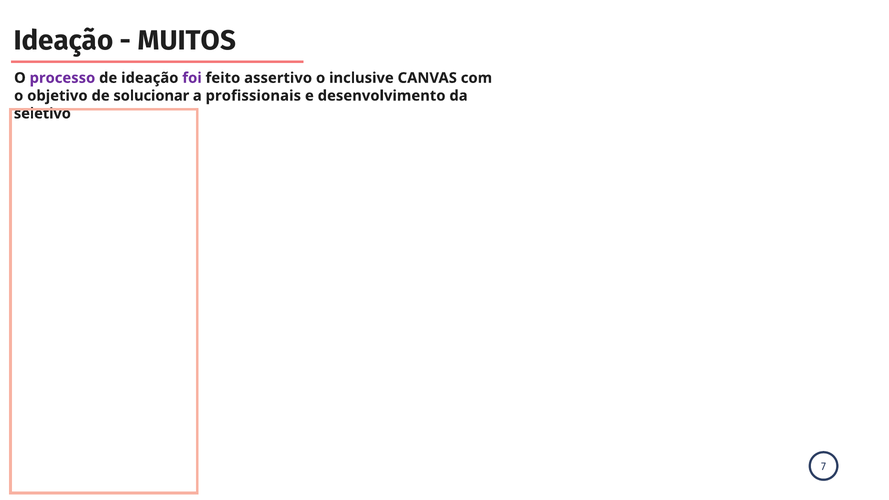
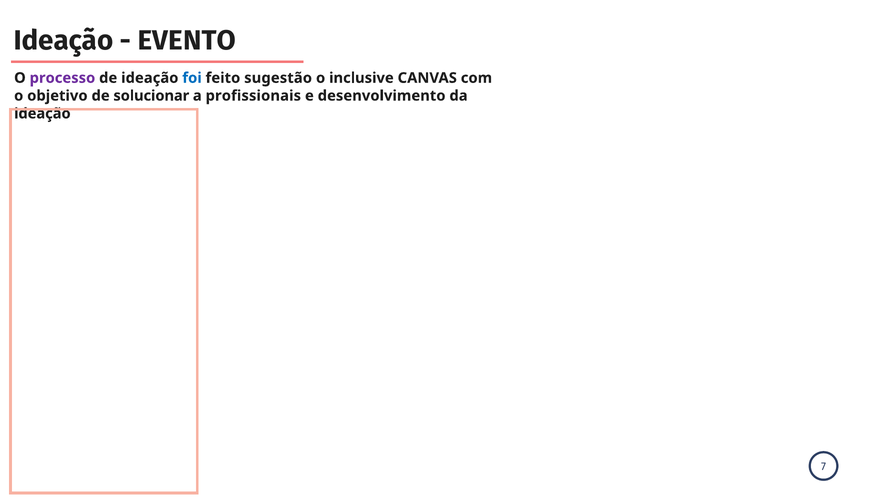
MUITOS: MUITOS -> EVENTO
foi colour: purple -> blue
assertivo: assertivo -> sugestão
seletivo at (42, 114): seletivo -> ideação
